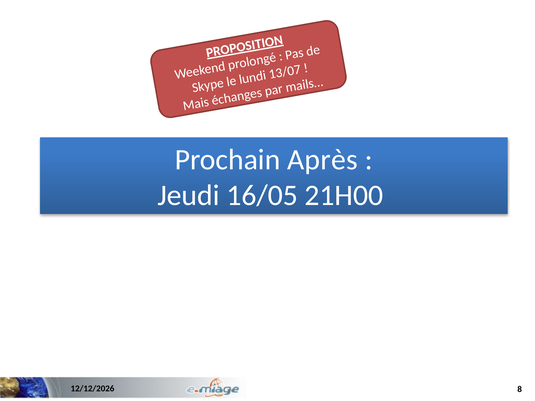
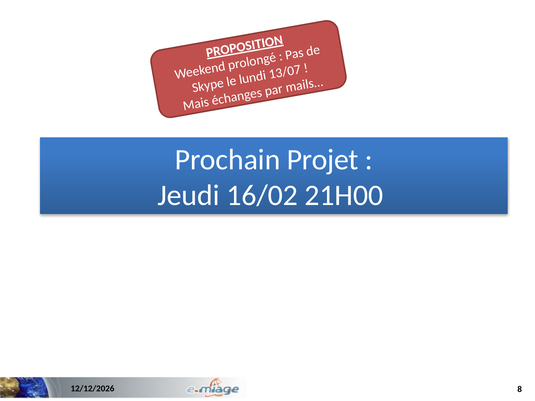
Après: Après -> Projet
16/05: 16/05 -> 16/02
